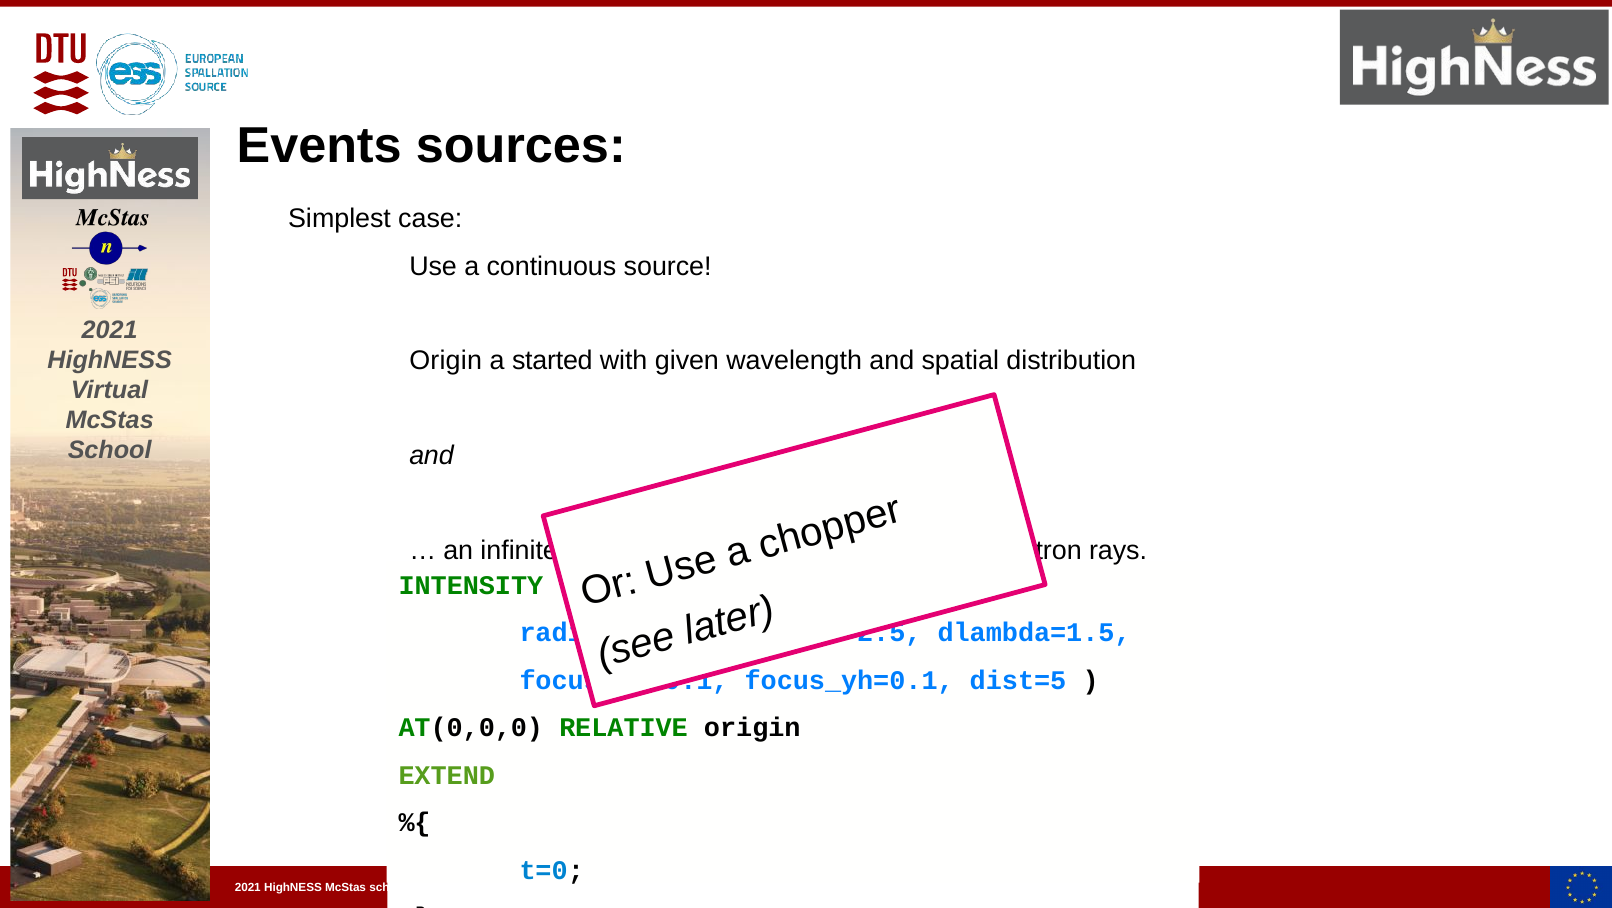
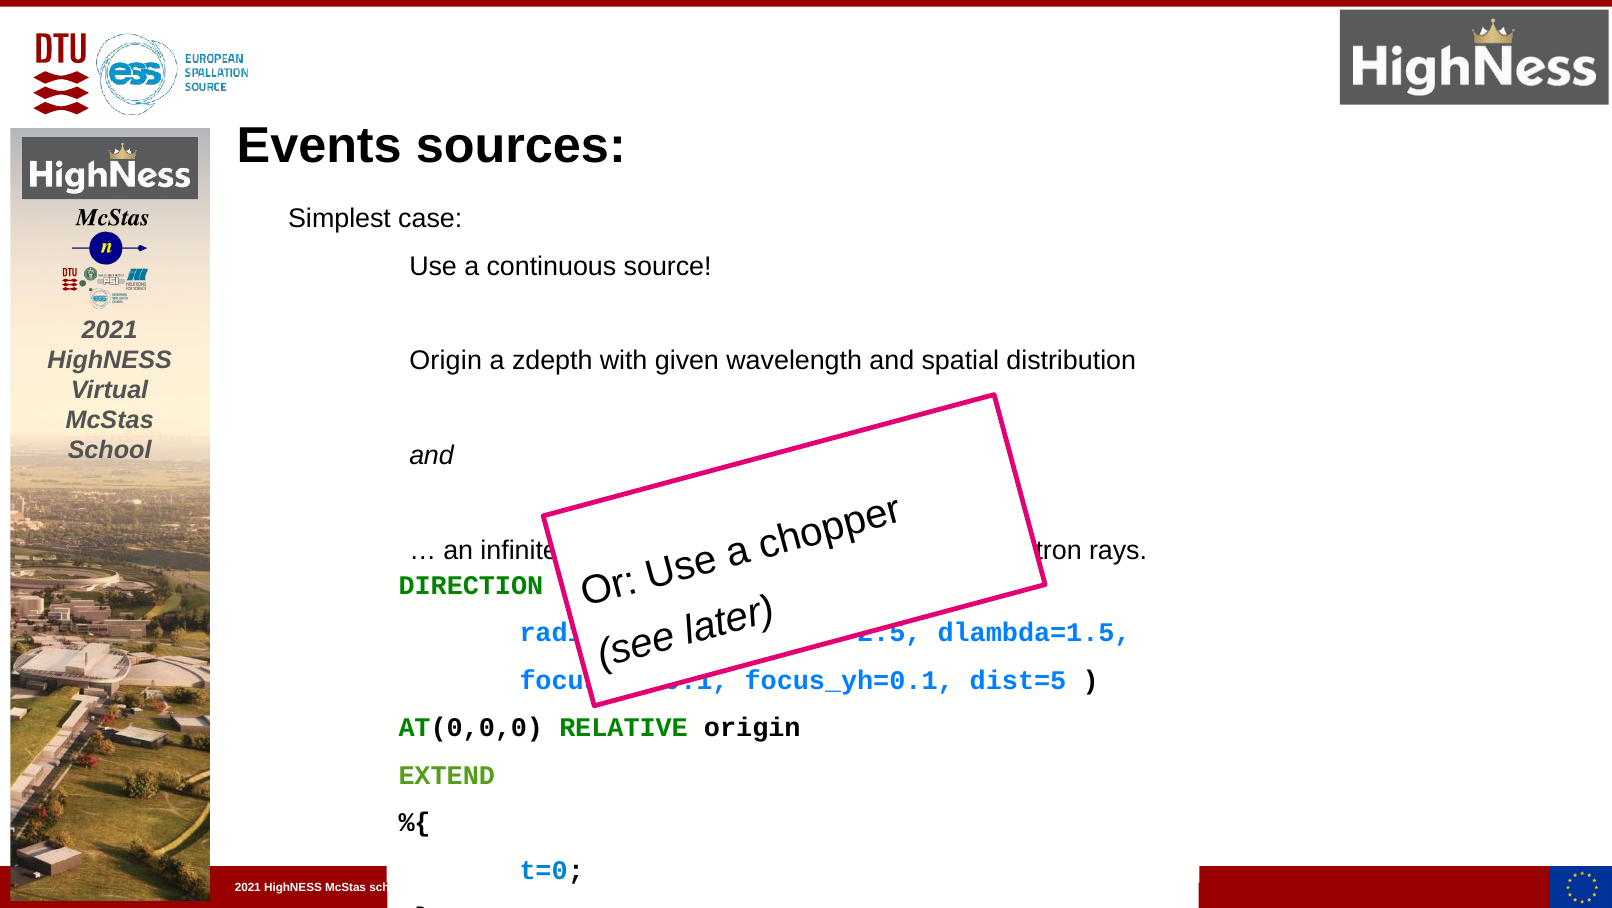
started: started -> zdepth
INTENSITY: INTENSITY -> DIRECTION
